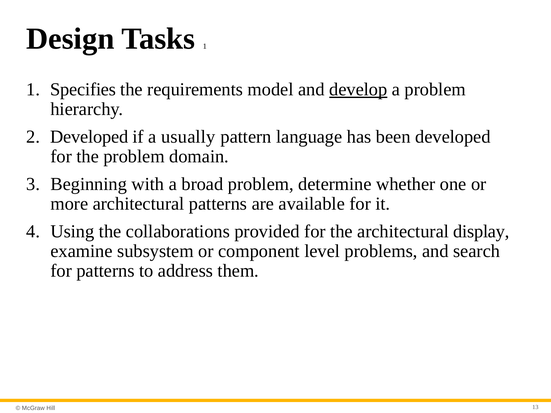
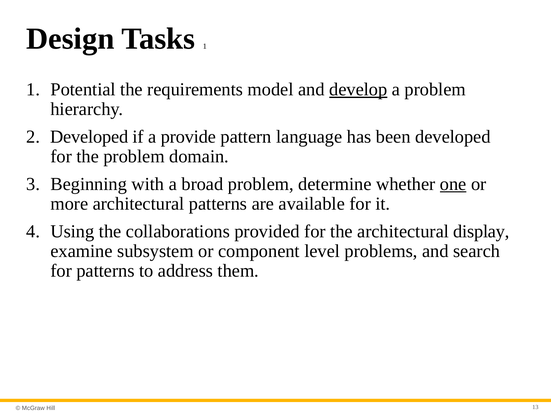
Specifies: Specifies -> Potential
usually: usually -> provide
one underline: none -> present
